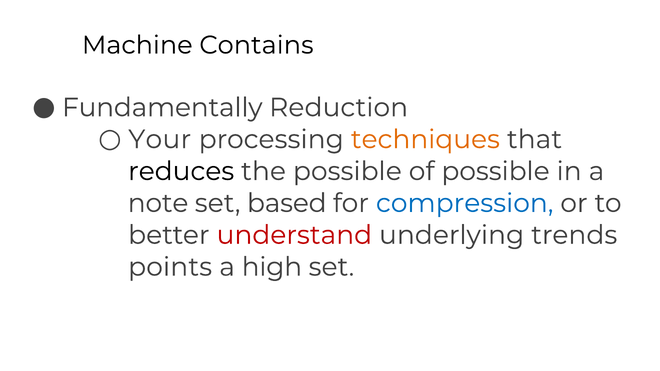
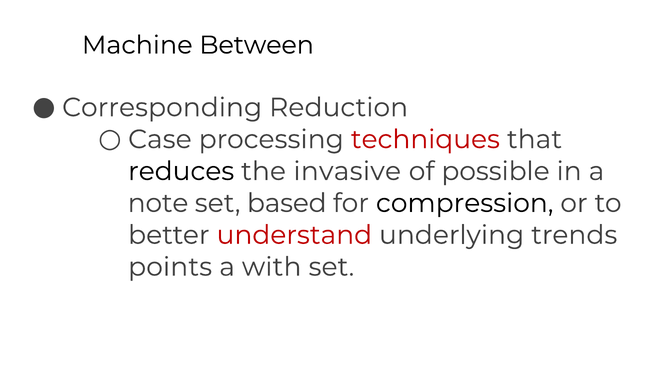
Contains: Contains -> Between
Fundamentally: Fundamentally -> Corresponding
Your: Your -> Case
techniques colour: orange -> red
the possible: possible -> invasive
compression colour: blue -> black
high: high -> with
